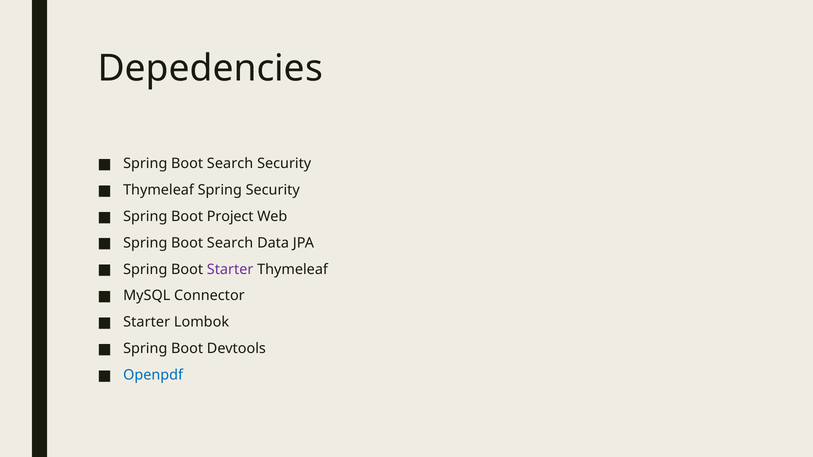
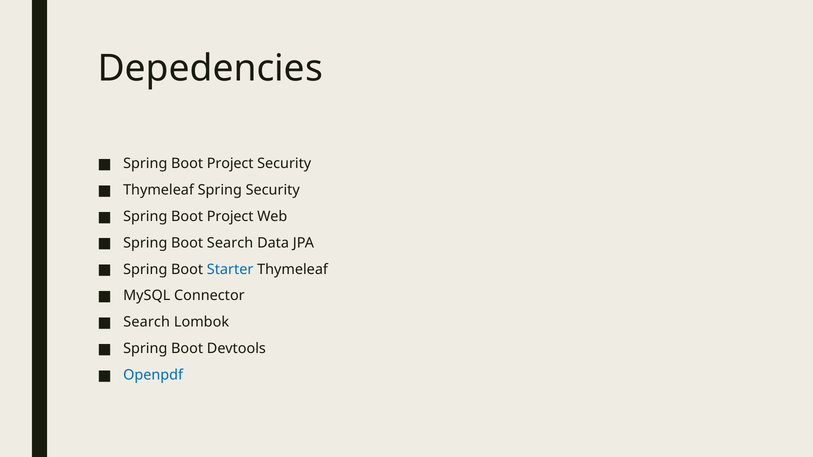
Search at (230, 164): Search -> Project
Starter at (230, 269) colour: purple -> blue
Starter at (147, 322): Starter -> Search
